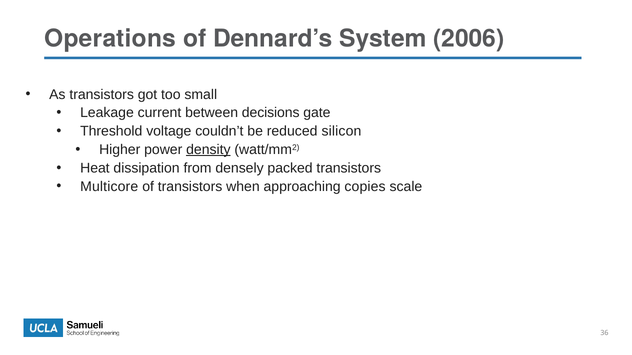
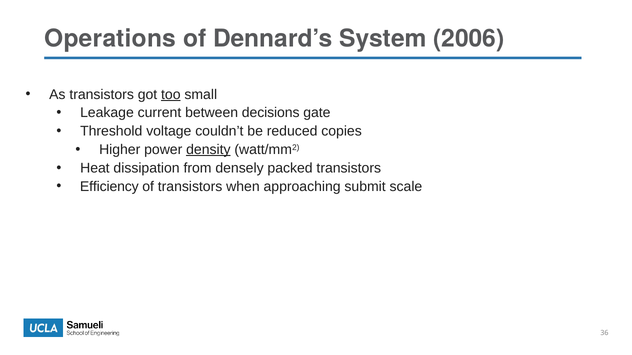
too underline: none -> present
silicon: silicon -> copies
Multicore: Multicore -> Efficiency
copies: copies -> submit
